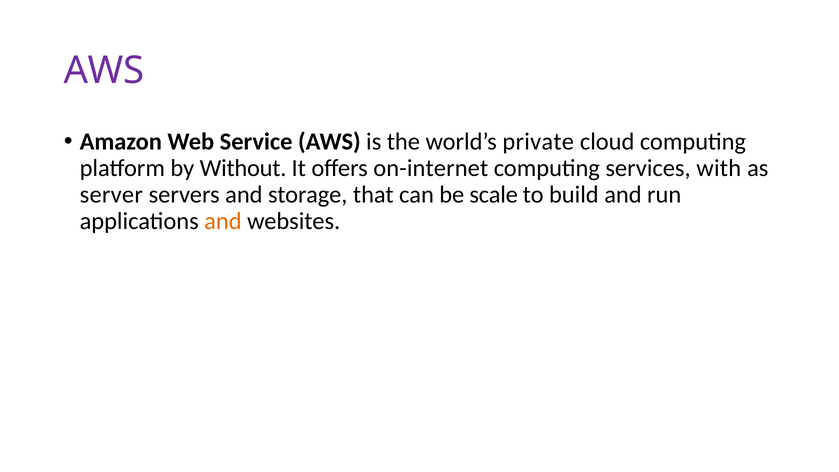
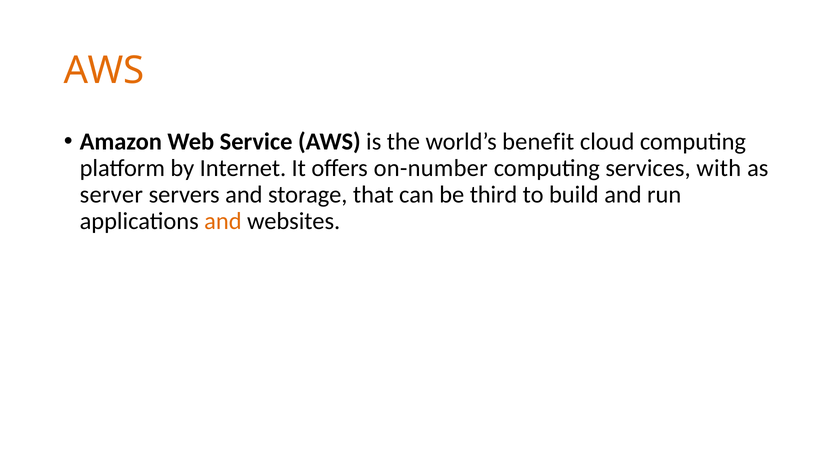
AWS at (104, 70) colour: purple -> orange
private: private -> benefit
Without: Without -> Internet
on-internet: on-internet -> on-number
scale: scale -> third
